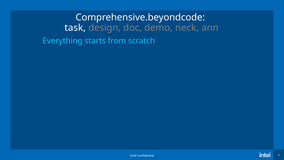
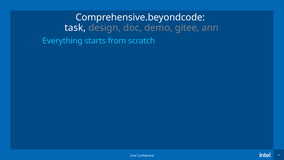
neck: neck -> gitee
